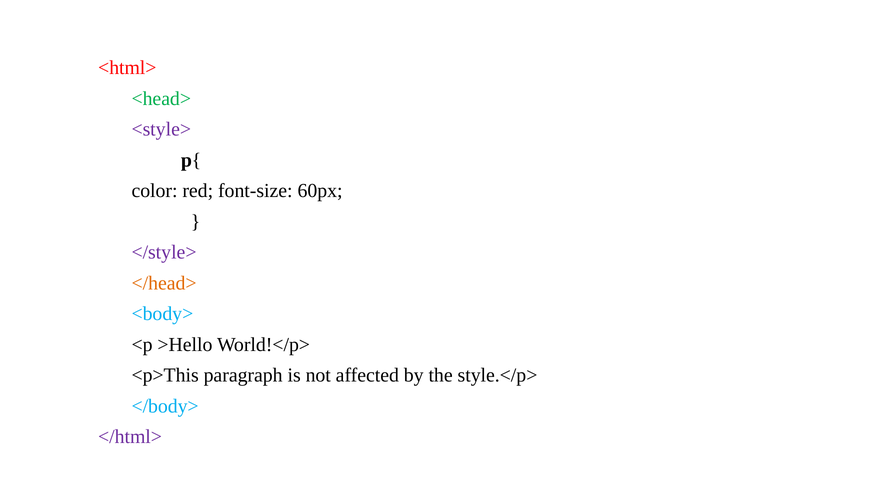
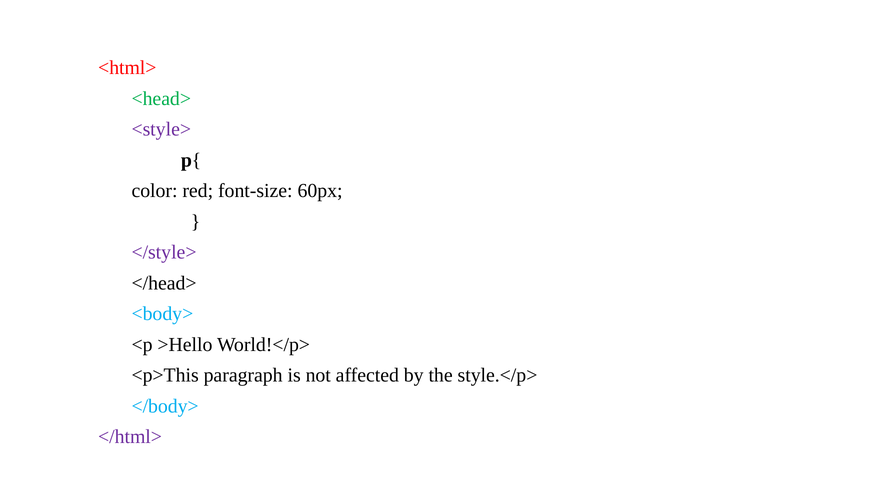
</head> colour: orange -> black
